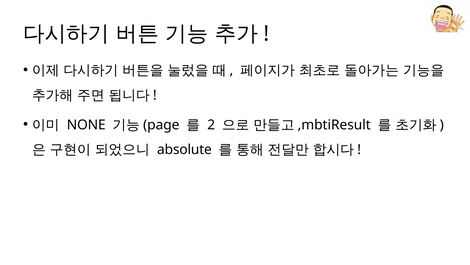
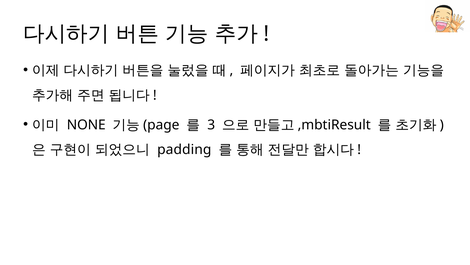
2: 2 -> 3
absolute: absolute -> padding
